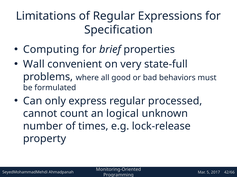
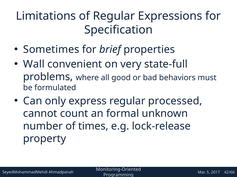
Computing: Computing -> Sometimes
logical: logical -> formal
